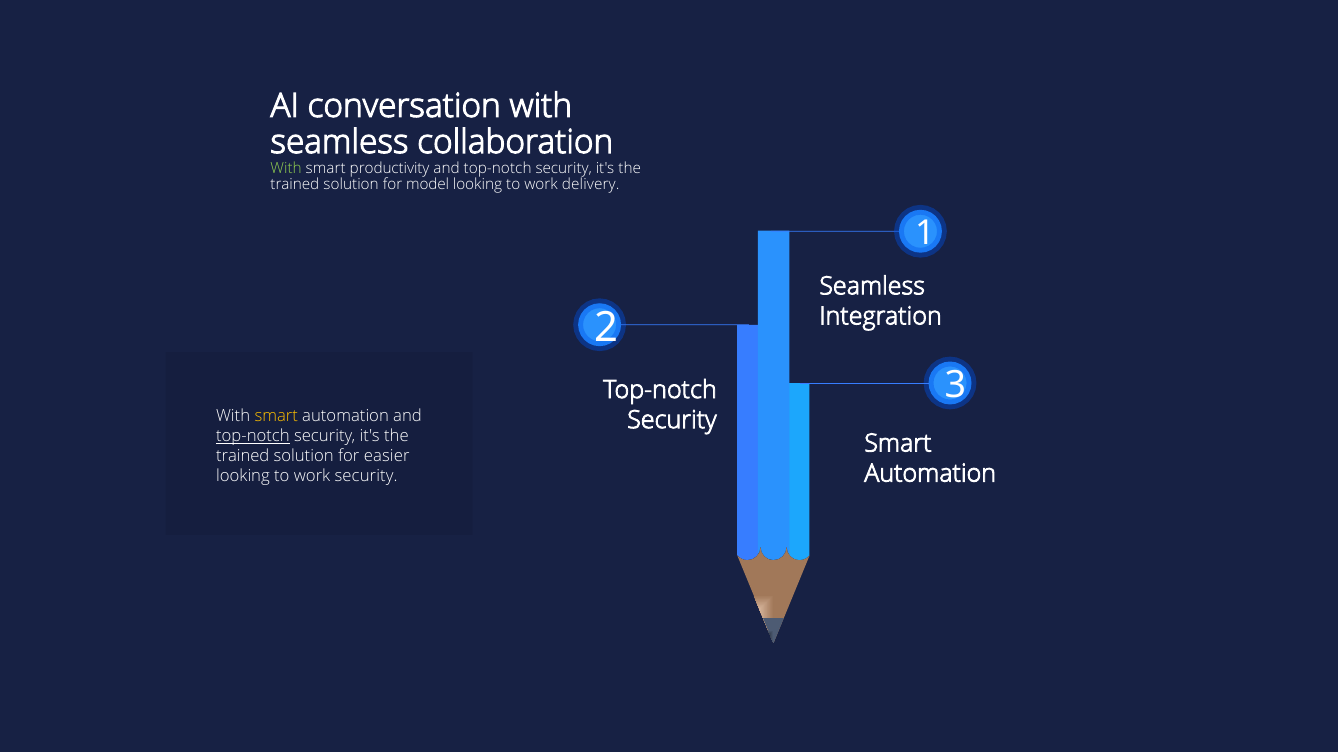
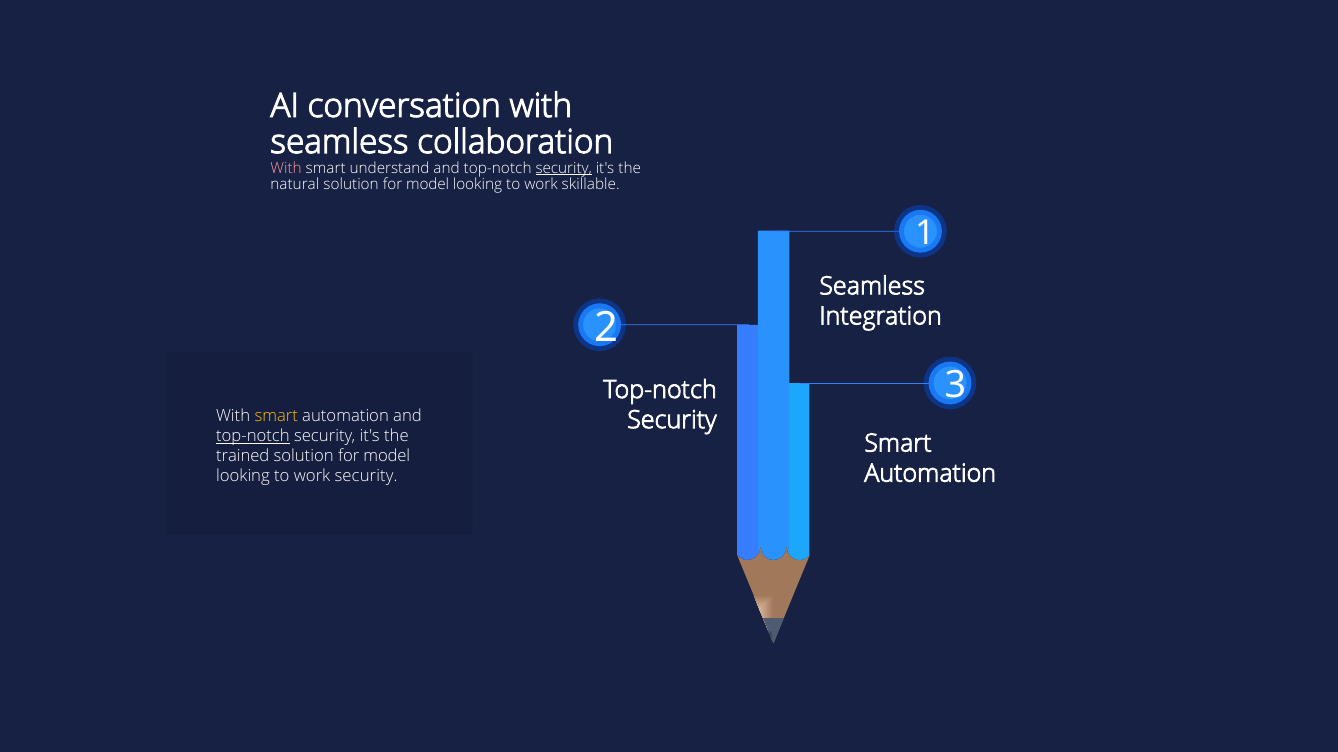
With at (286, 168) colour: light green -> pink
productivity: productivity -> understand
security at (564, 168) underline: none -> present
trained at (295, 185): trained -> natural
delivery: delivery -> skillable
easier at (387, 457): easier -> model
